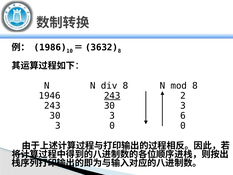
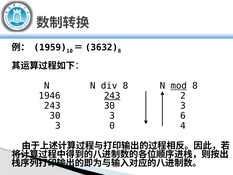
1986: 1986 -> 1959
mod underline: none -> present
0 0: 0 -> 4
